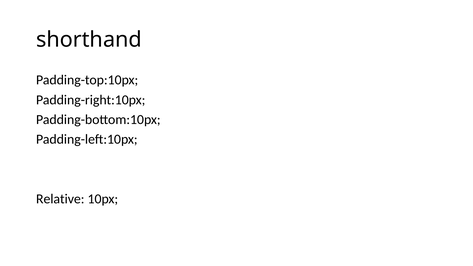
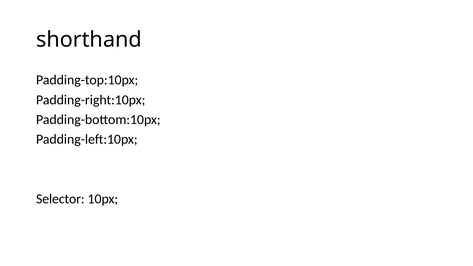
Relative: Relative -> Selector
